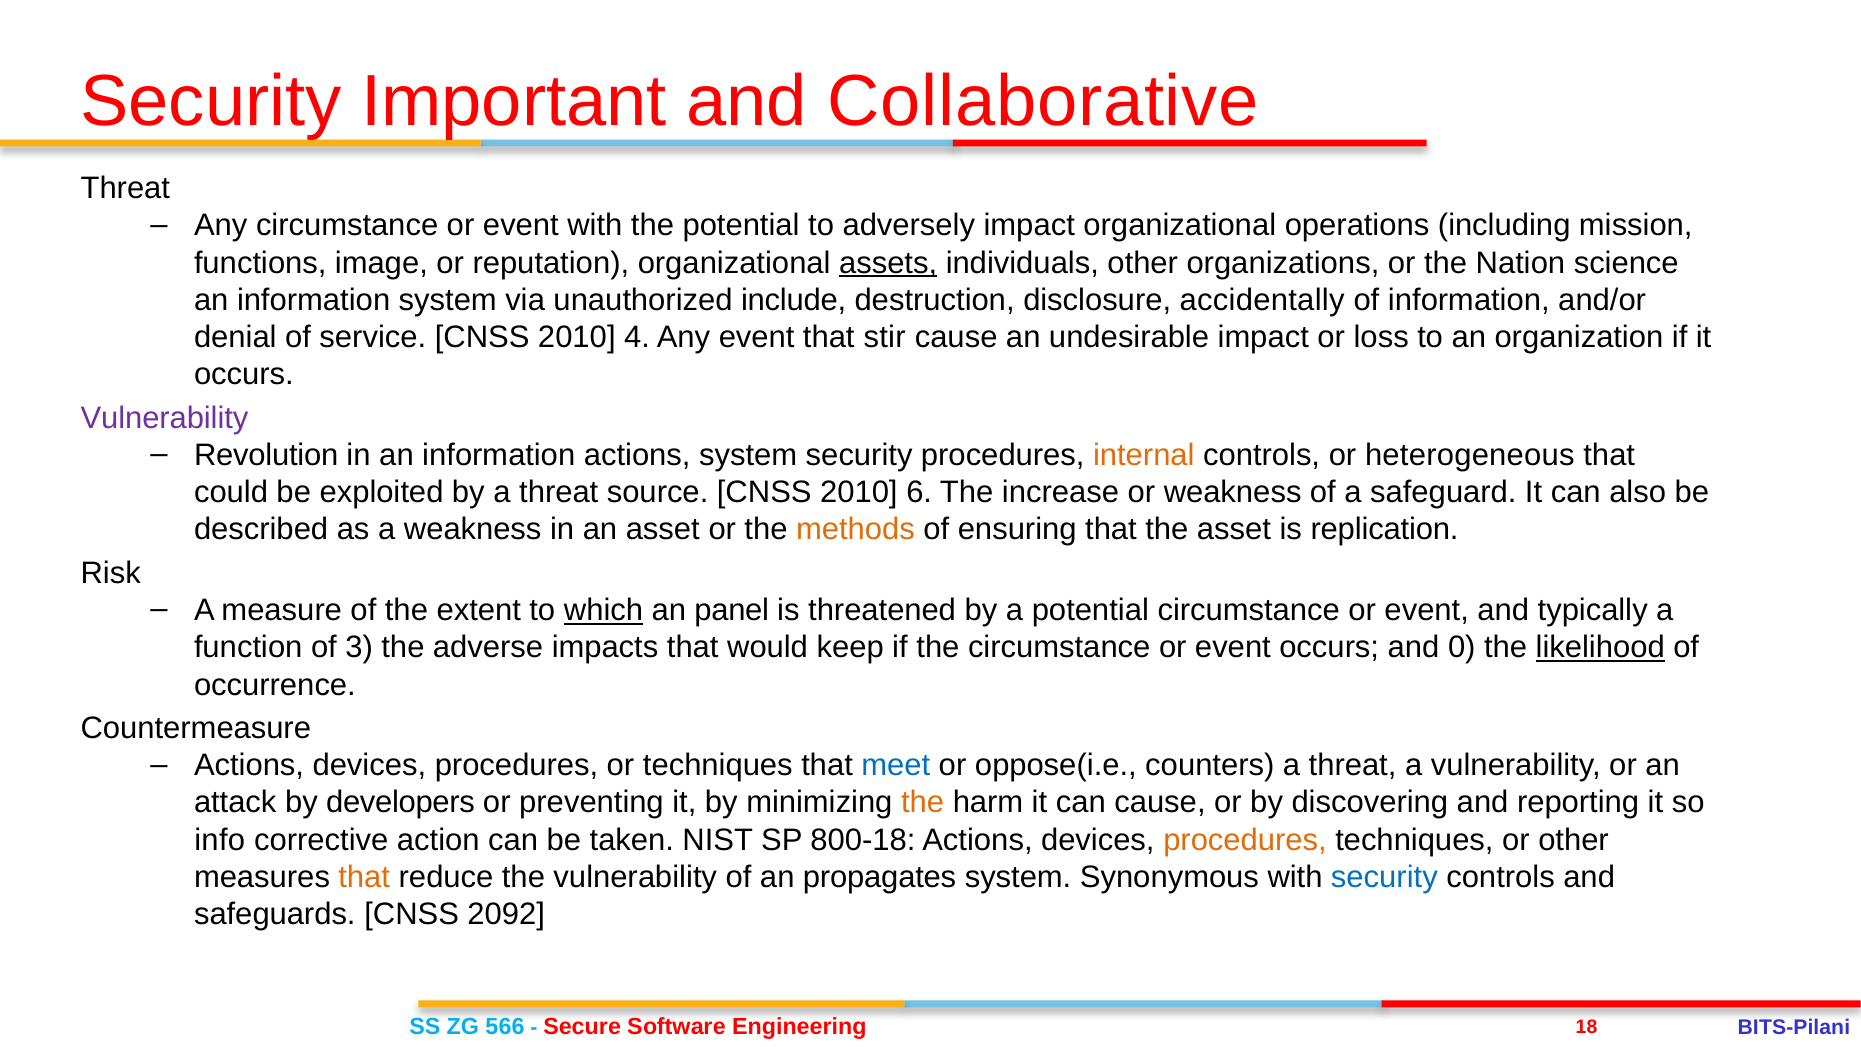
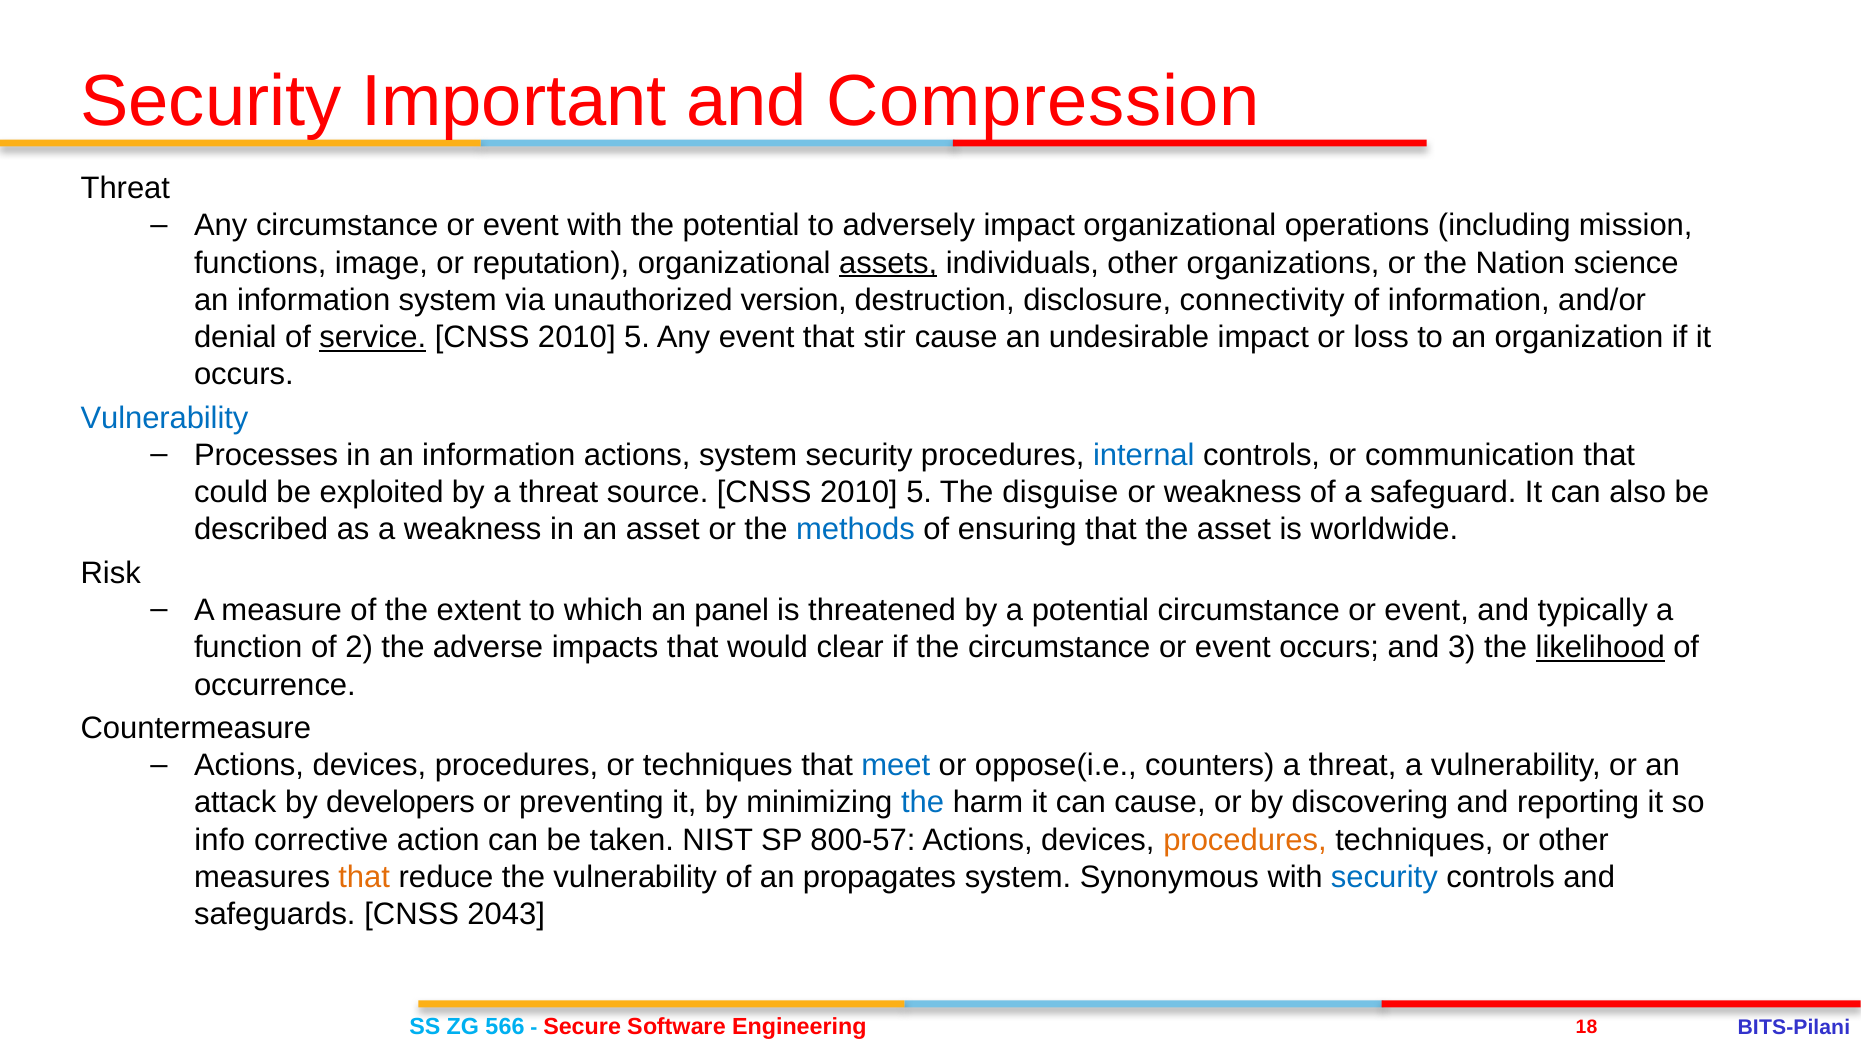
Collaborative: Collaborative -> Compression
include: include -> version
accidentally: accidentally -> connectivity
service underline: none -> present
4 at (637, 337): 4 -> 5
Vulnerability at (164, 418) colour: purple -> blue
Revolution: Revolution -> Processes
internal colour: orange -> blue
heterogeneous: heterogeneous -> communication
source CNSS 2010 6: 6 -> 5
increase: increase -> disguise
methods colour: orange -> blue
replication: replication -> worldwide
which underline: present -> none
3: 3 -> 2
keep: keep -> clear
0: 0 -> 3
the at (923, 803) colour: orange -> blue
800-18: 800-18 -> 800-57
2092: 2092 -> 2043
